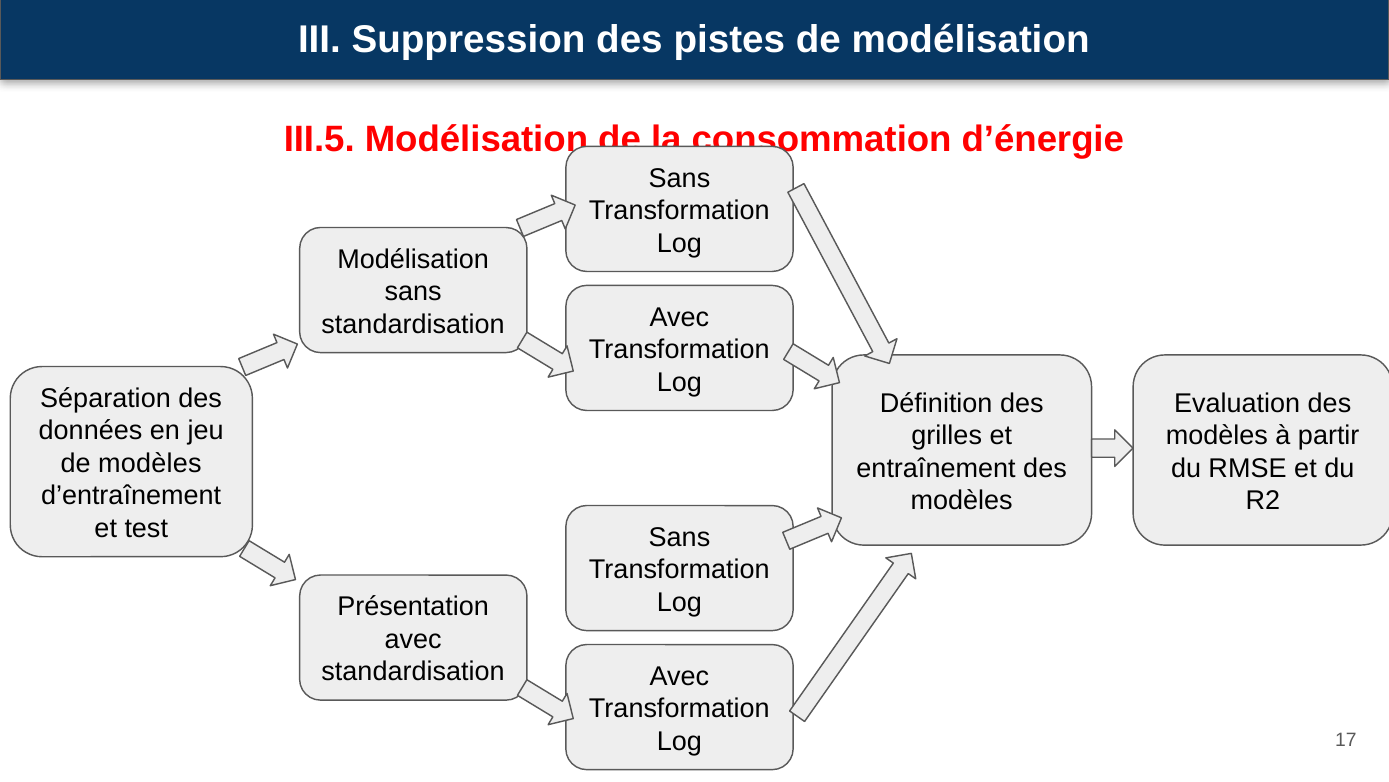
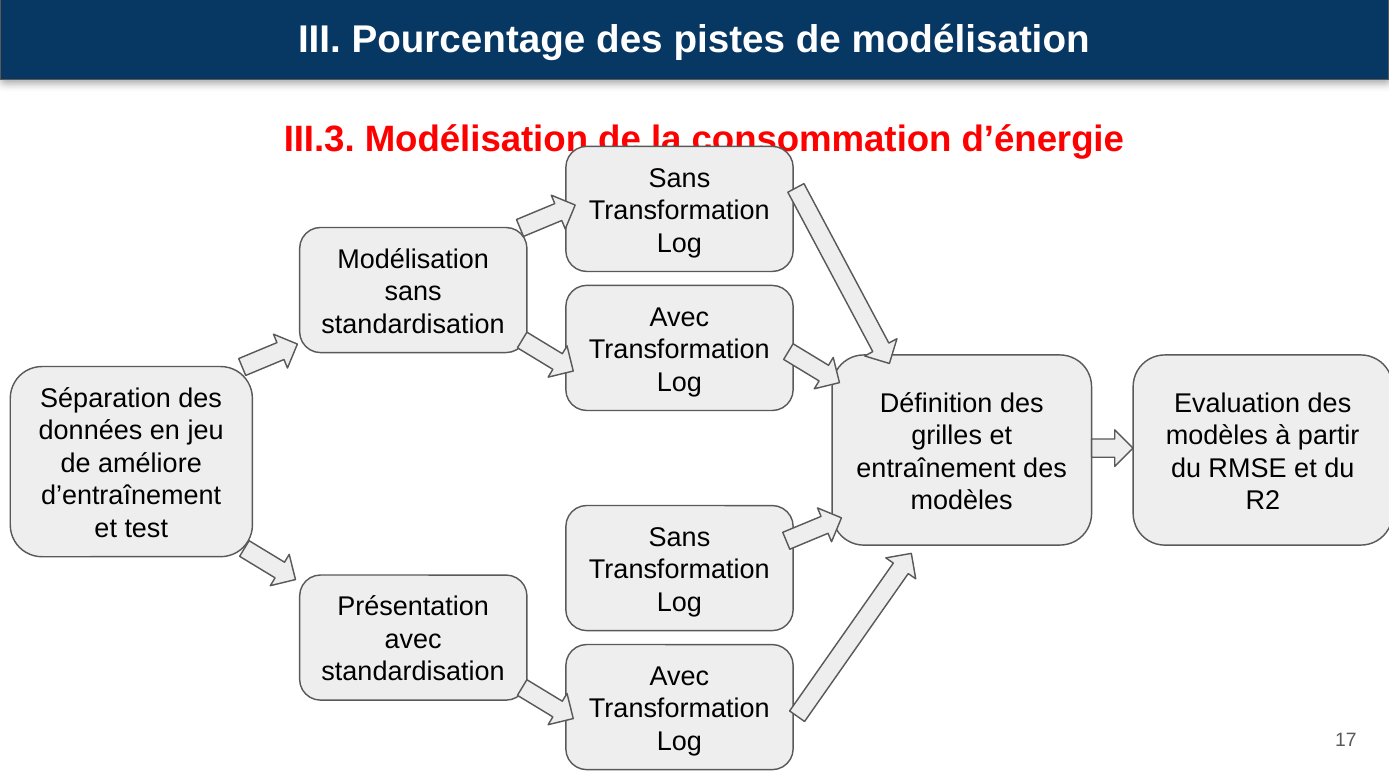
Suppression: Suppression -> Pourcentage
III.5: III.5 -> III.3
de modèles: modèles -> améliore
